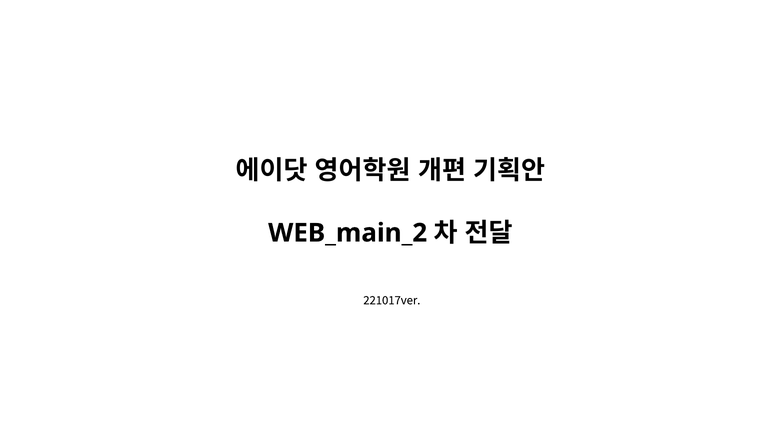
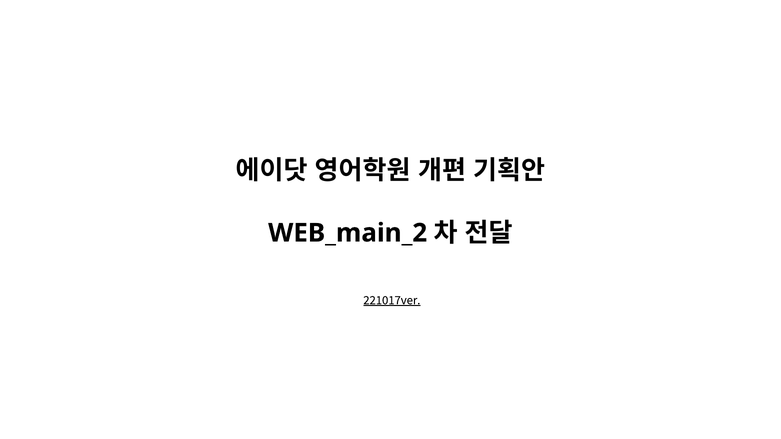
221017ver underline: none -> present
